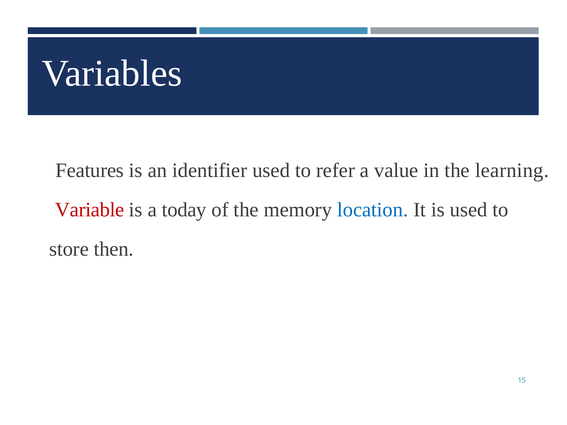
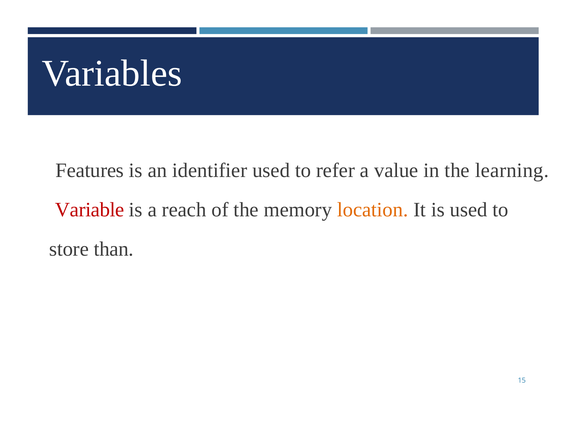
today: today -> reach
location colour: blue -> orange
then: then -> than
